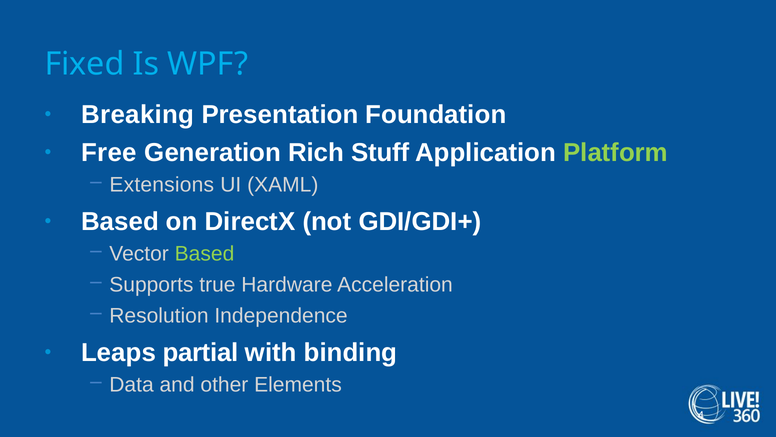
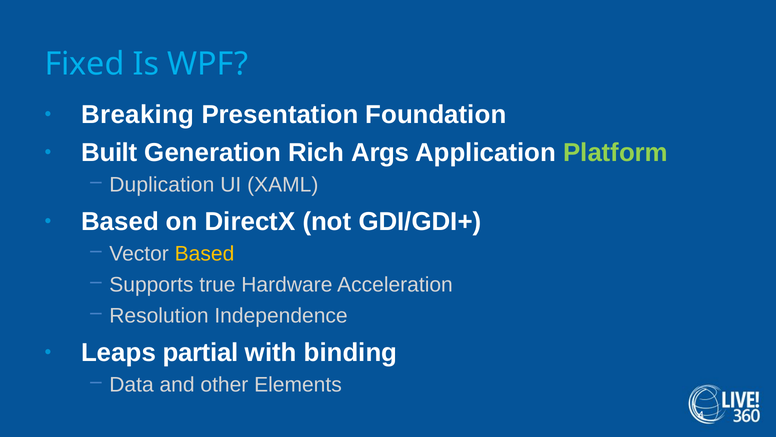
Free: Free -> Built
Stuff: Stuff -> Args
Extensions: Extensions -> Duplication
Based at (205, 254) colour: light green -> yellow
